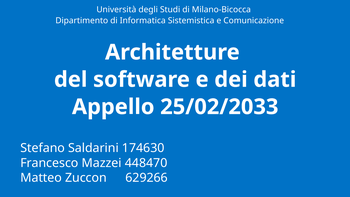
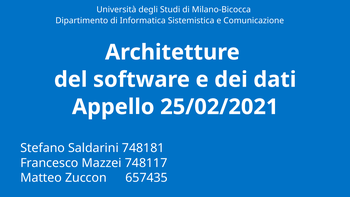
25/02/2033: 25/02/2033 -> 25/02/2021
174630: 174630 -> 748181
448470: 448470 -> 748117
629266: 629266 -> 657435
